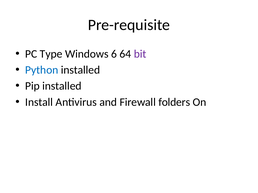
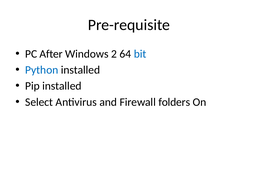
Type: Type -> After
6: 6 -> 2
bit colour: purple -> blue
Install: Install -> Select
